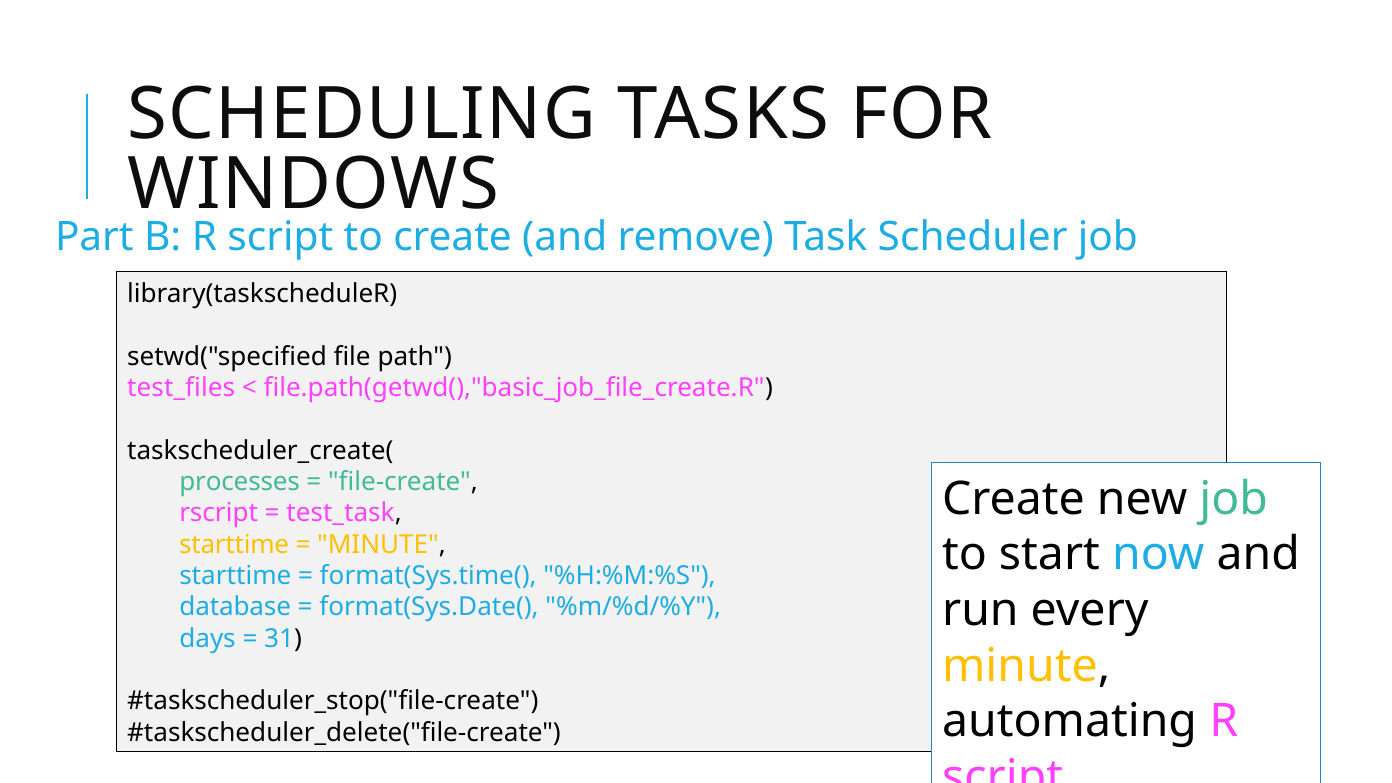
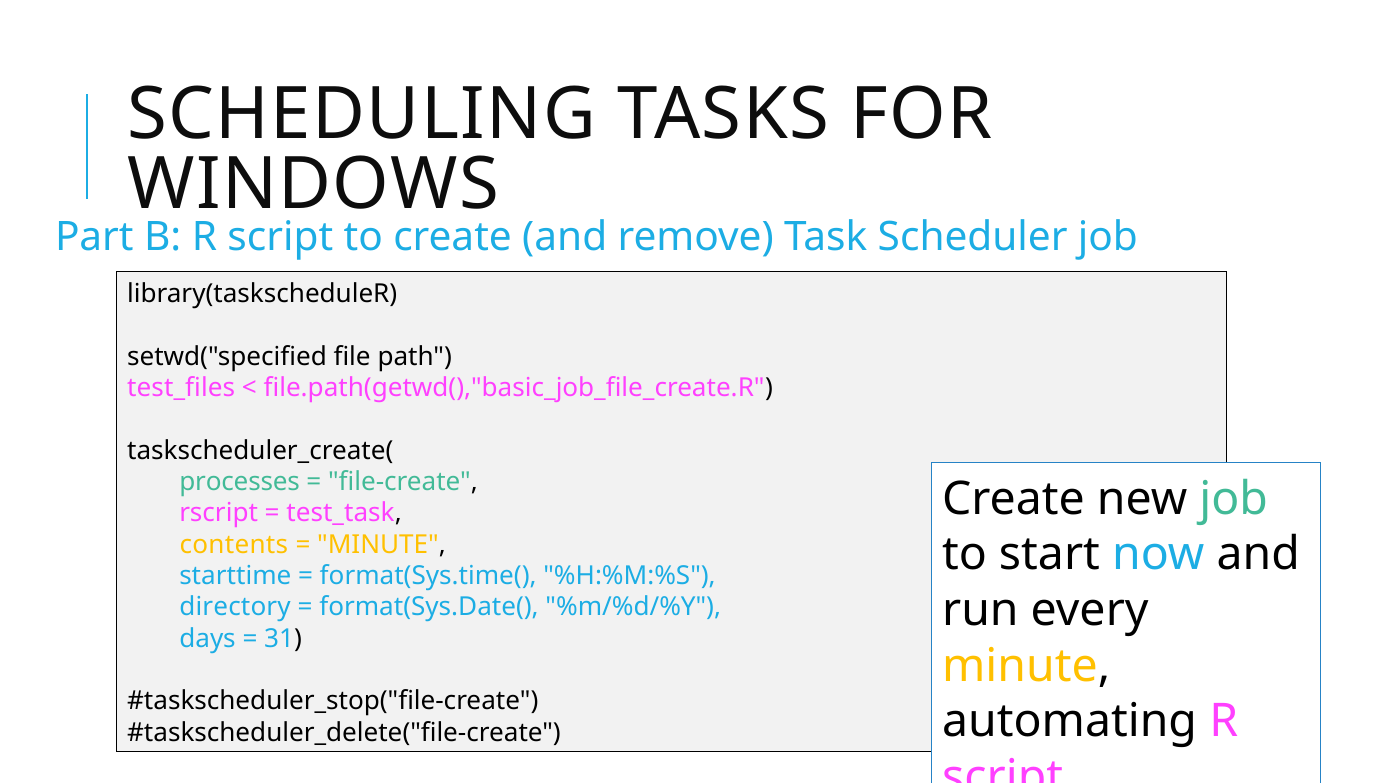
starttime at (234, 545): starttime -> contents
database: database -> directory
